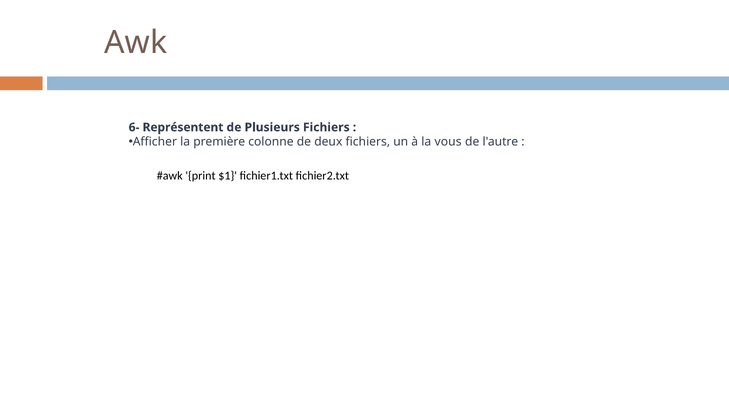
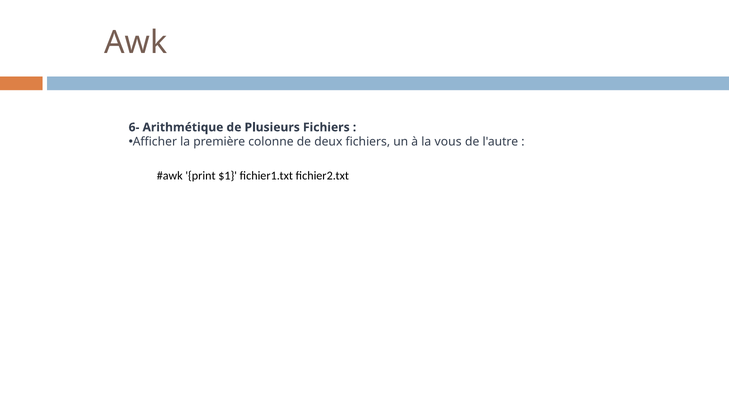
Représentent: Représentent -> Arithmétique
